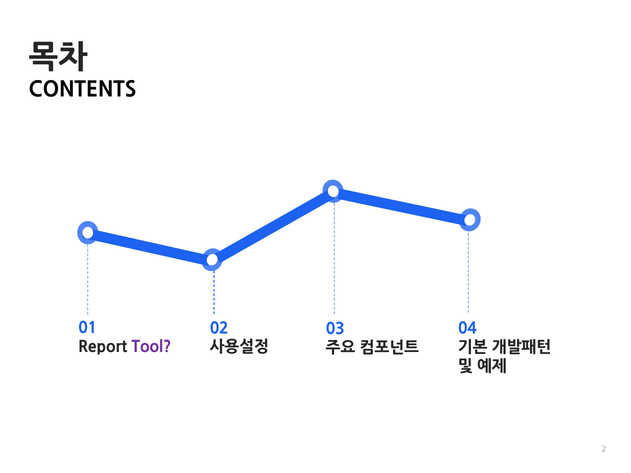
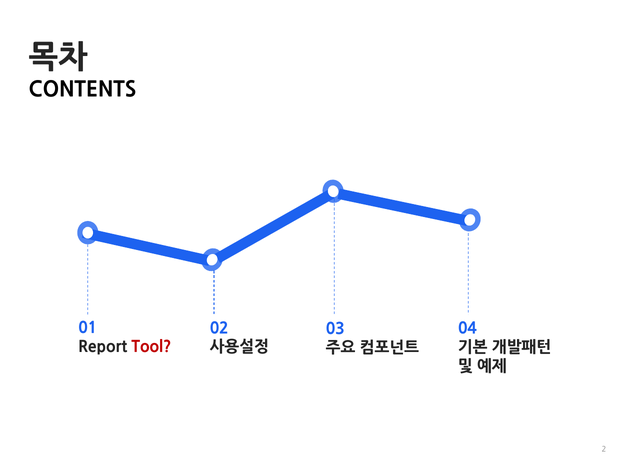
Tool colour: purple -> red
